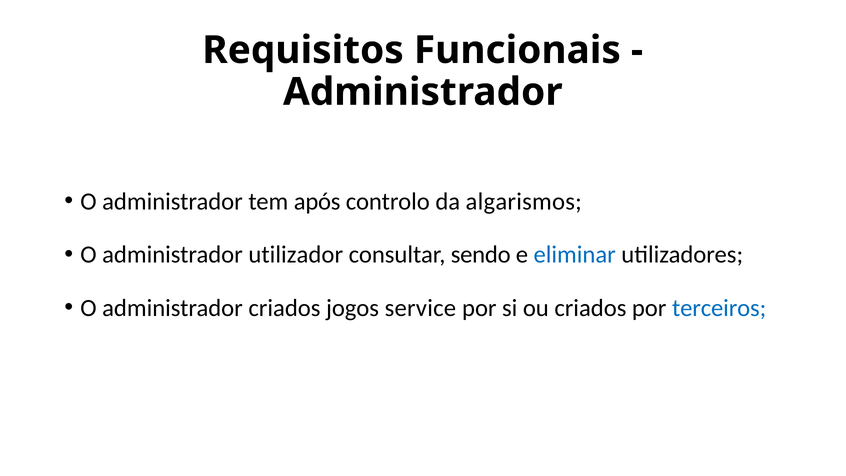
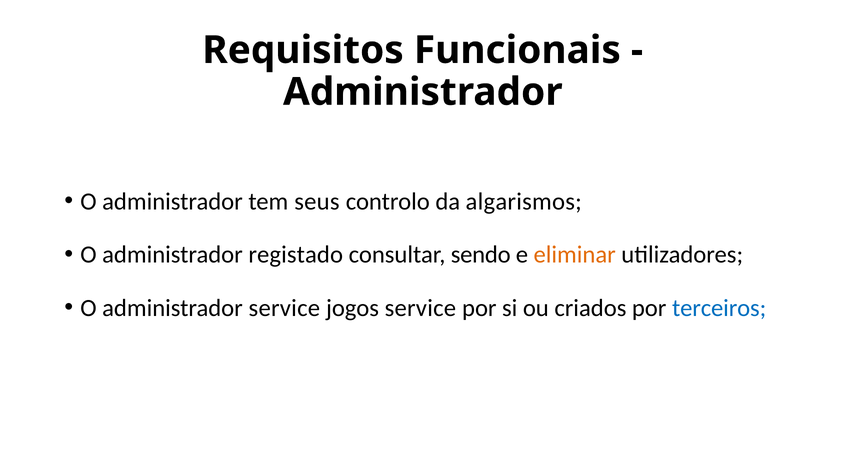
após: após -> seus
utilizador: utilizador -> registado
eliminar colour: blue -> orange
administrador criados: criados -> service
